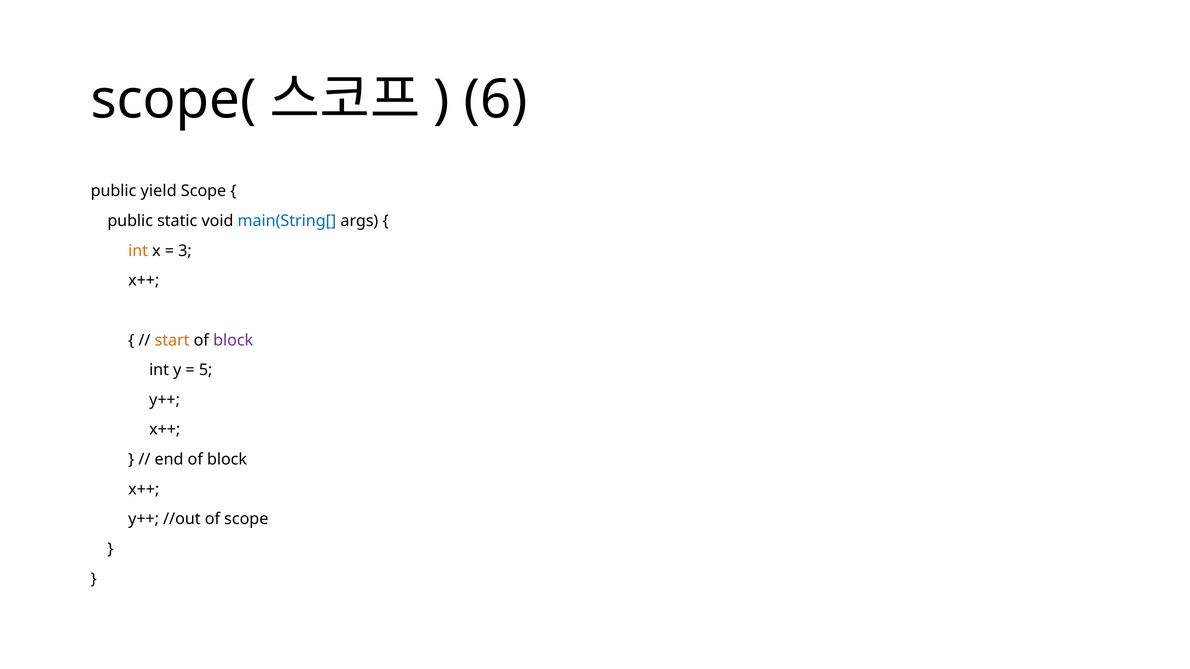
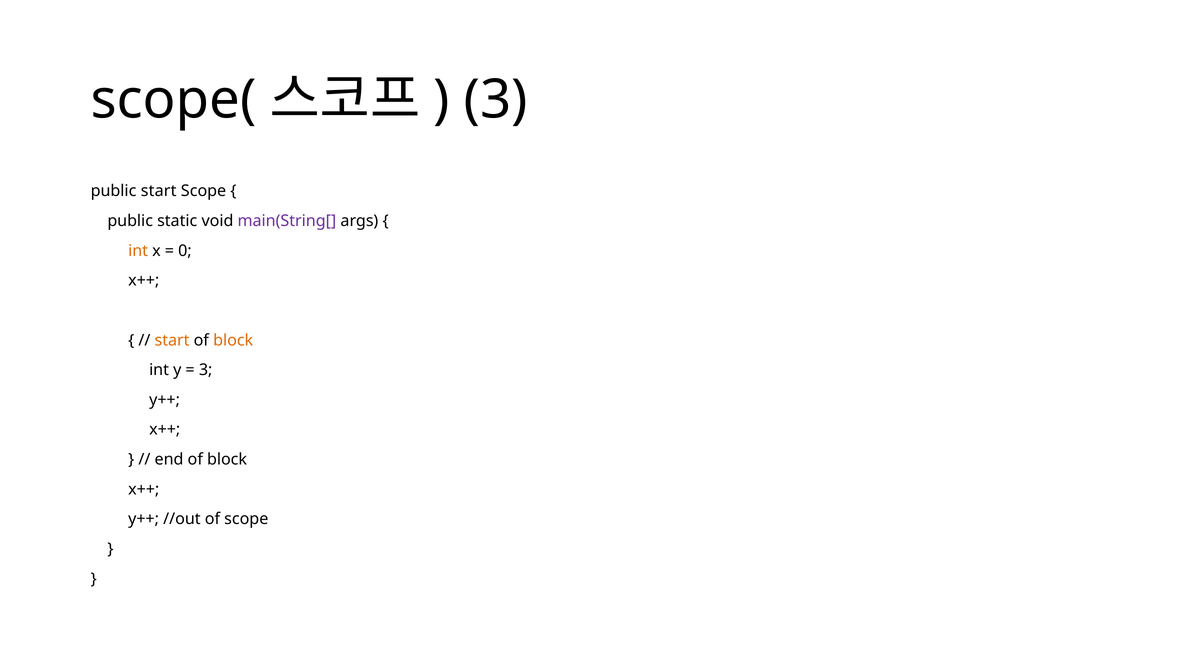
6 at (496, 100): 6 -> 3
public yield: yield -> start
main(String[ colour: blue -> purple
3: 3 -> 0
block at (233, 340) colour: purple -> orange
5 at (206, 370): 5 -> 3
